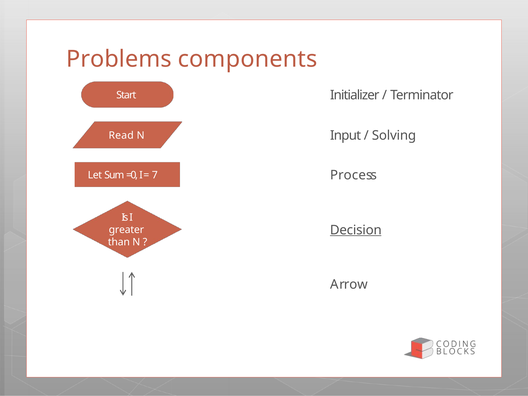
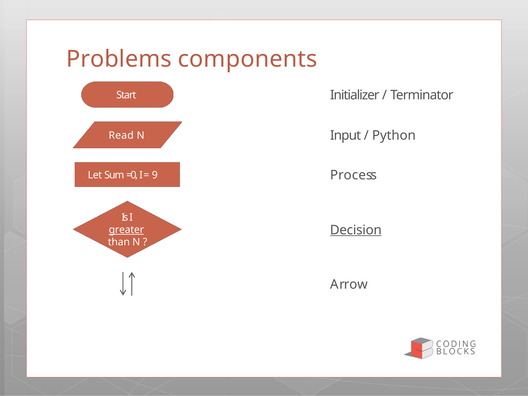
Solving: Solving -> Python
7: 7 -> 9
greater underline: none -> present
